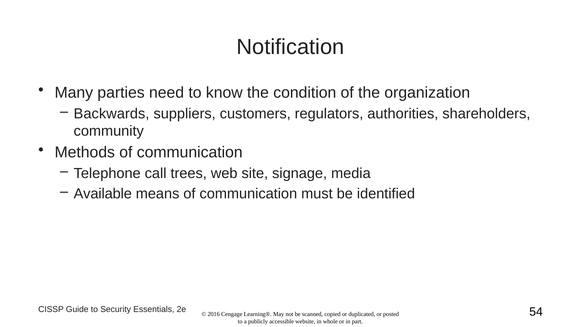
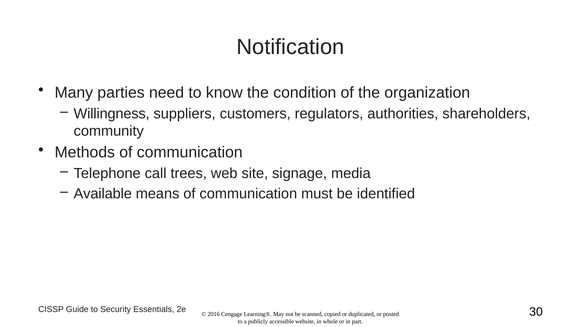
Backwards: Backwards -> Willingness
54: 54 -> 30
